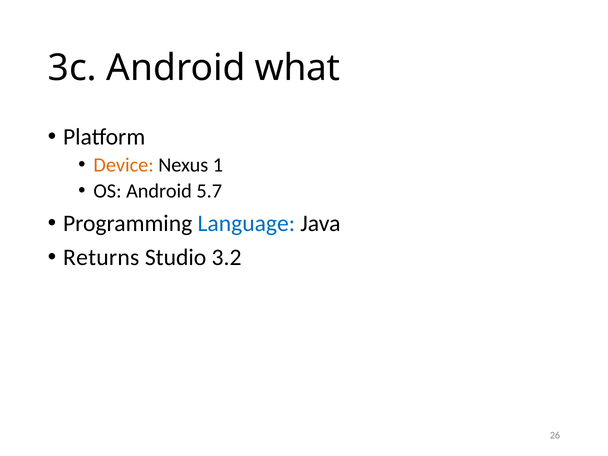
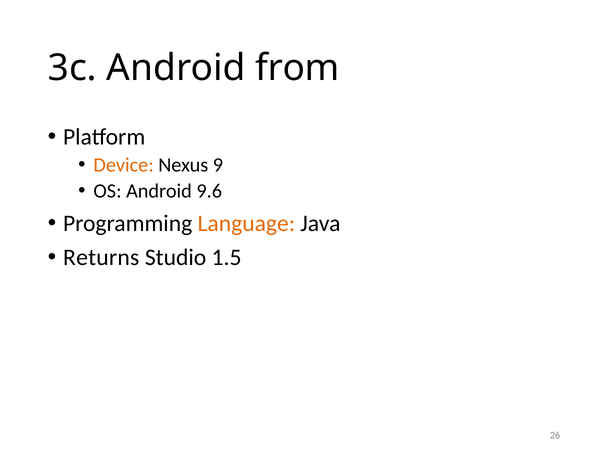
what: what -> from
1: 1 -> 9
5.7: 5.7 -> 9.6
Language colour: blue -> orange
3.2: 3.2 -> 1.5
